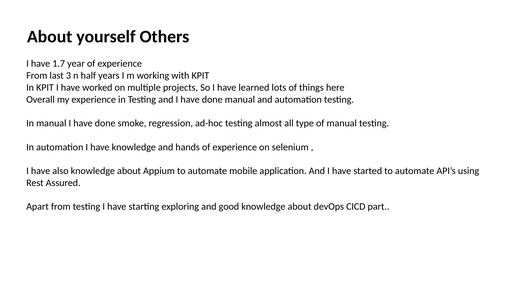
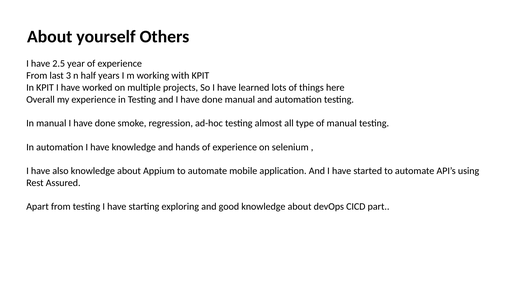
1.7: 1.7 -> 2.5
